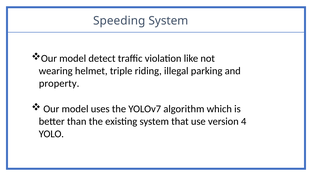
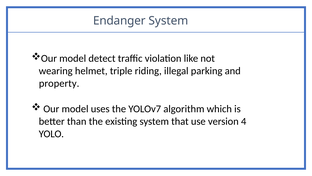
Speeding: Speeding -> Endanger
